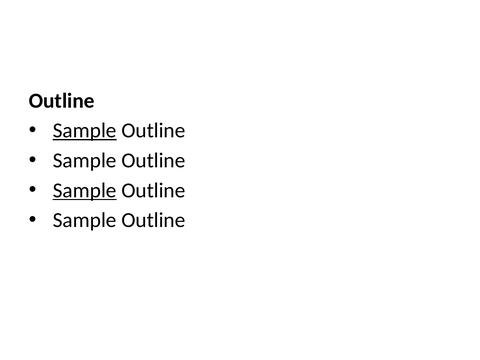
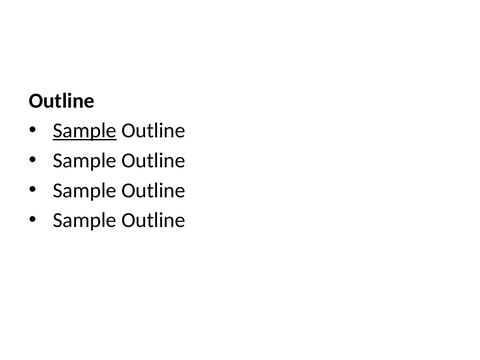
Sample at (85, 190) underline: present -> none
